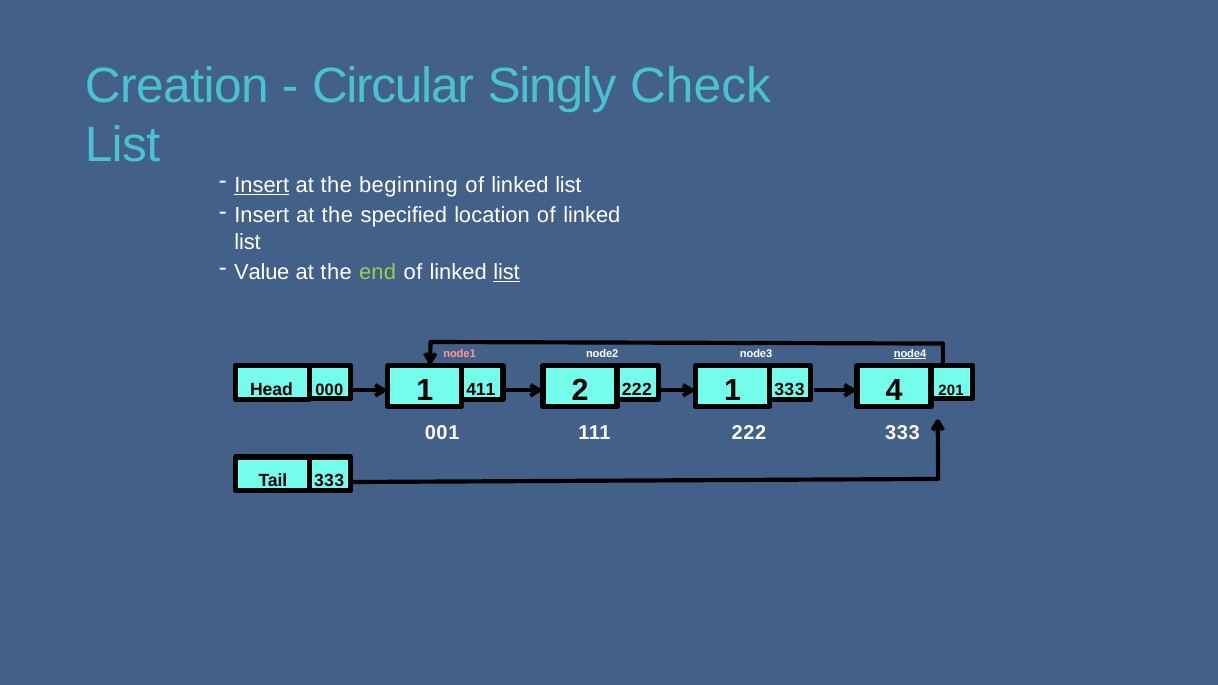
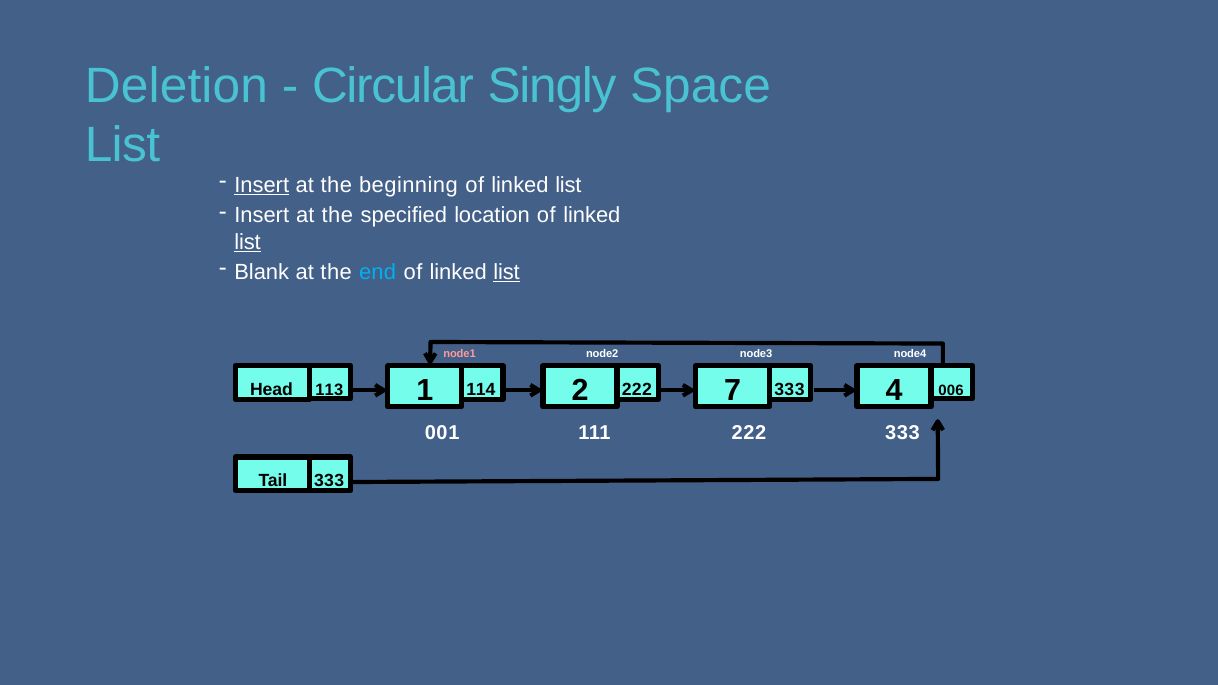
Creation: Creation -> Deletion
Check: Check -> Space
list at (248, 242) underline: none -> present
Value: Value -> Blank
end colour: light green -> light blue
node4 underline: present -> none
411: 411 -> 114
222 1: 1 -> 7
201: 201 -> 006
000: 000 -> 113
